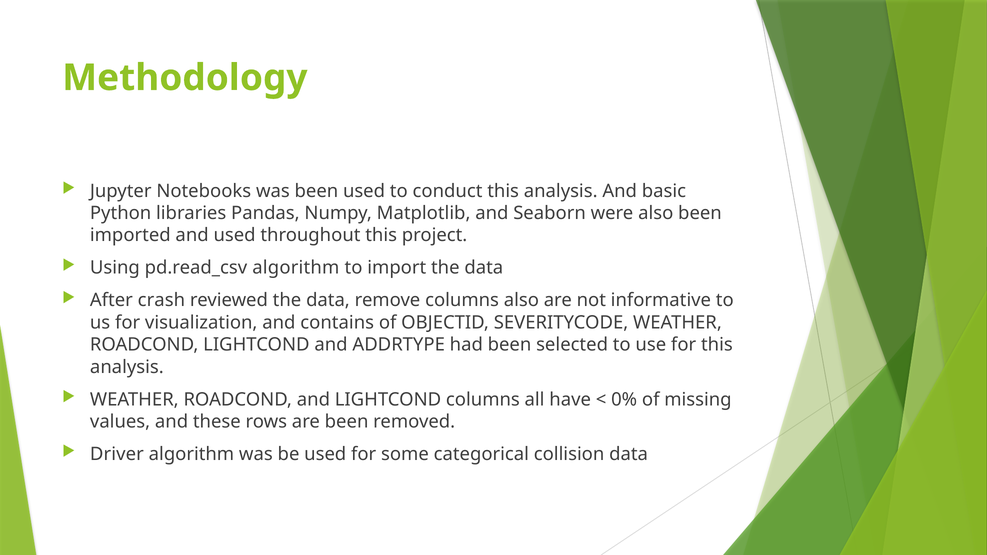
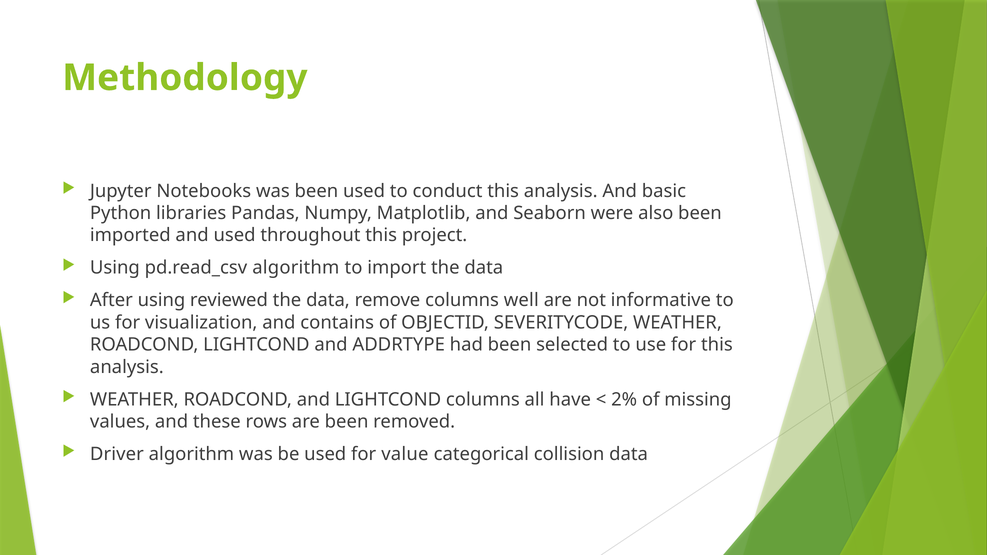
After crash: crash -> using
columns also: also -> well
0%: 0% -> 2%
some: some -> value
